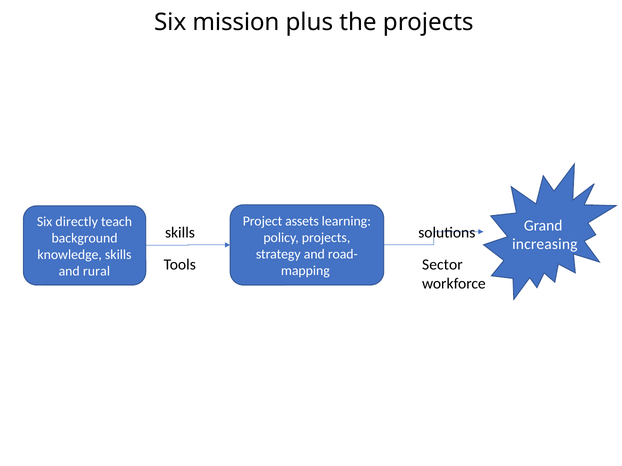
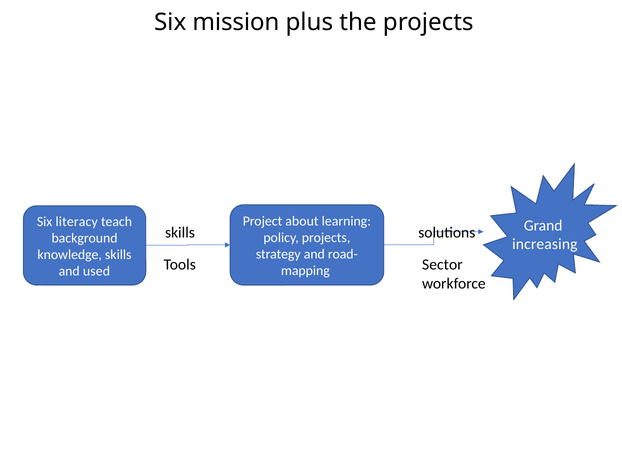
assets: assets -> about
directly: directly -> literacy
rural: rural -> used
